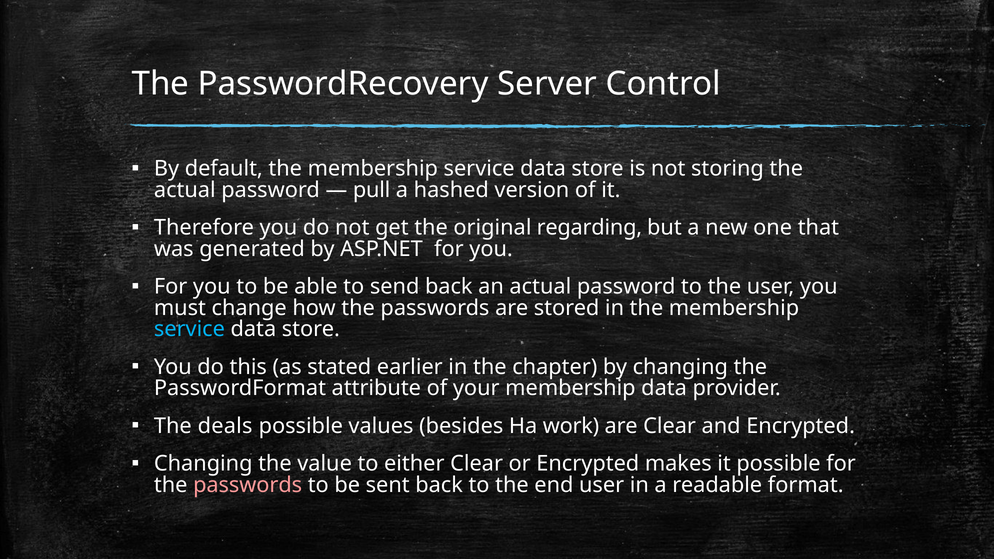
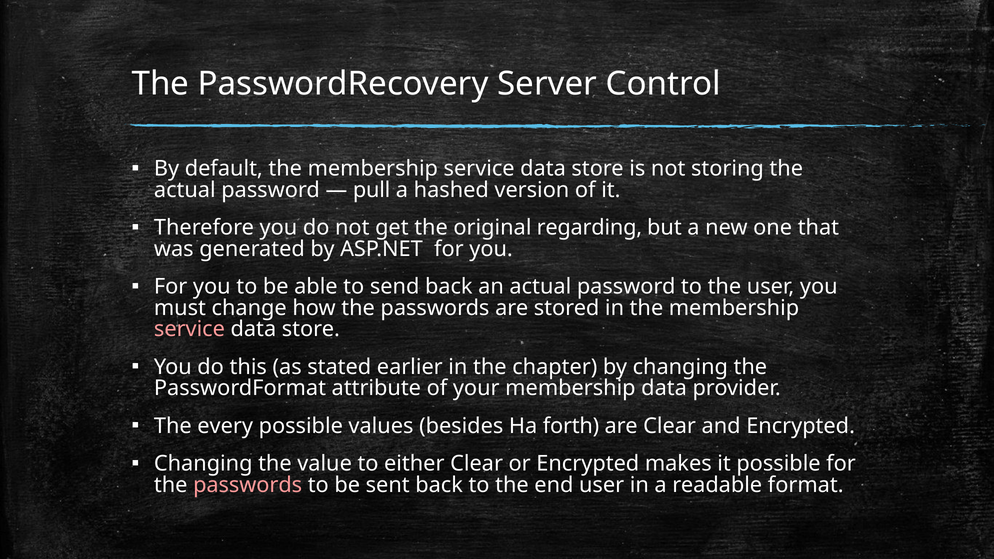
service at (189, 329) colour: light blue -> pink
deals: deals -> every
work: work -> forth
